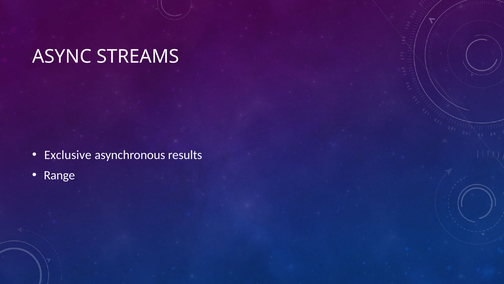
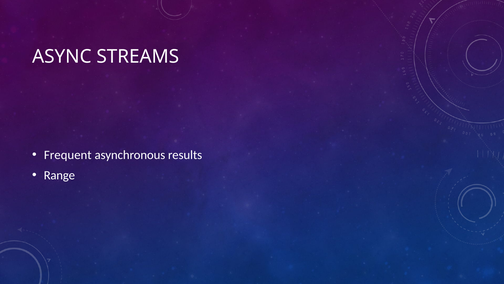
Exclusive: Exclusive -> Frequent
